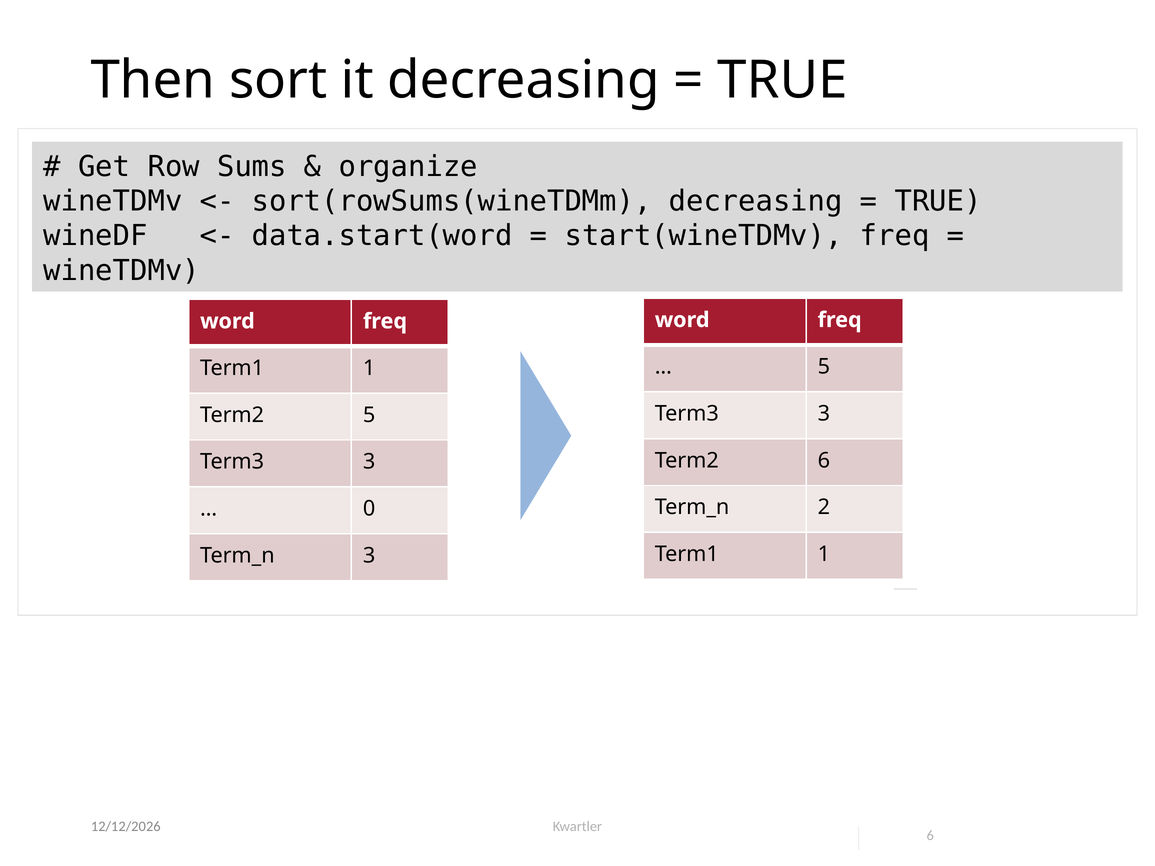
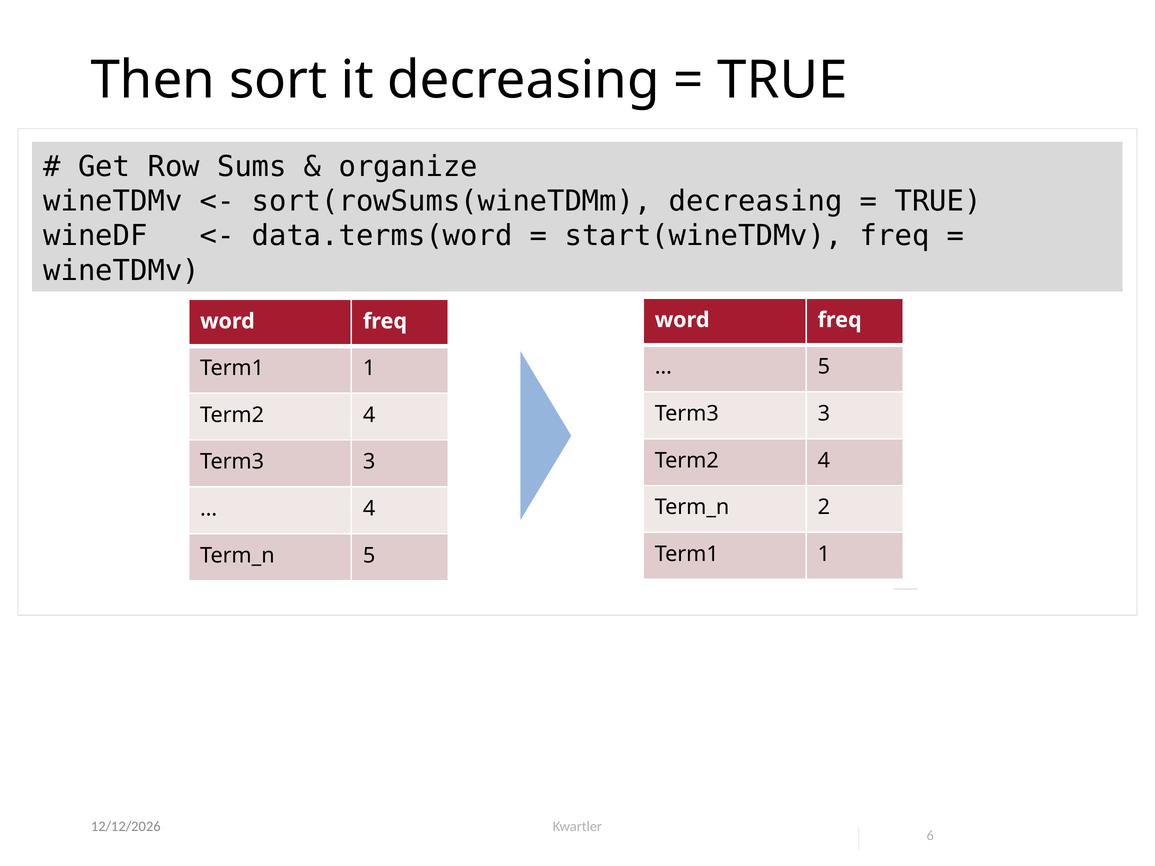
data.start(word: data.start(word -> data.terms(word
5 at (369, 415): 5 -> 4
6 at (824, 461): 6 -> 4
0 at (369, 509): 0 -> 4
3 at (369, 556): 3 -> 5
